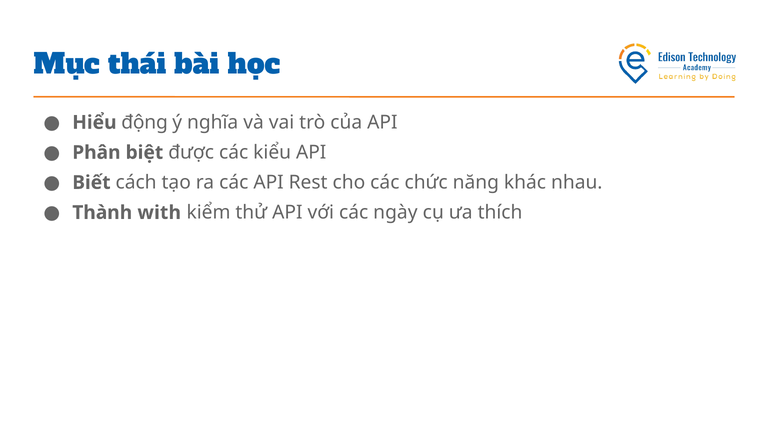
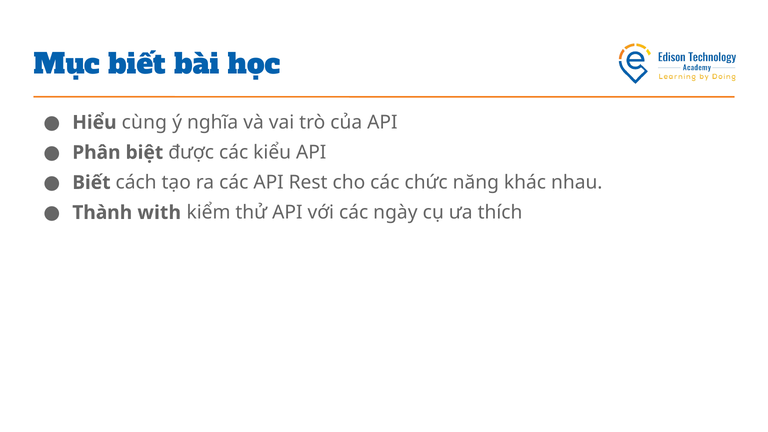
Mục thái: thái -> biết
động: động -> cùng
